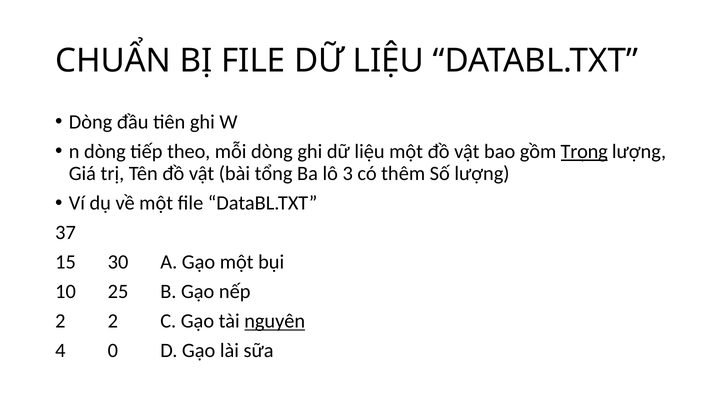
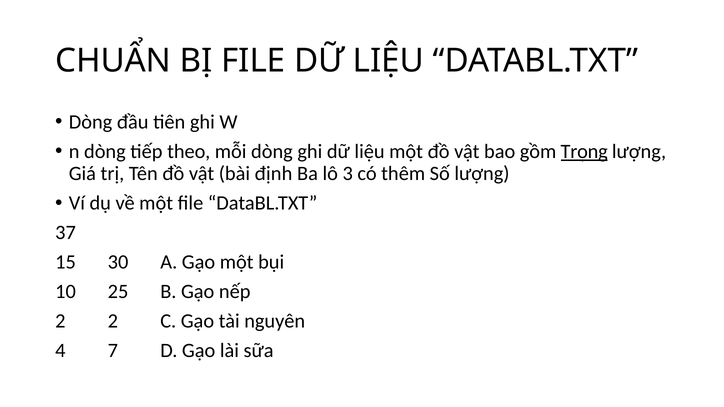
tổng: tổng -> định
nguyên underline: present -> none
0: 0 -> 7
